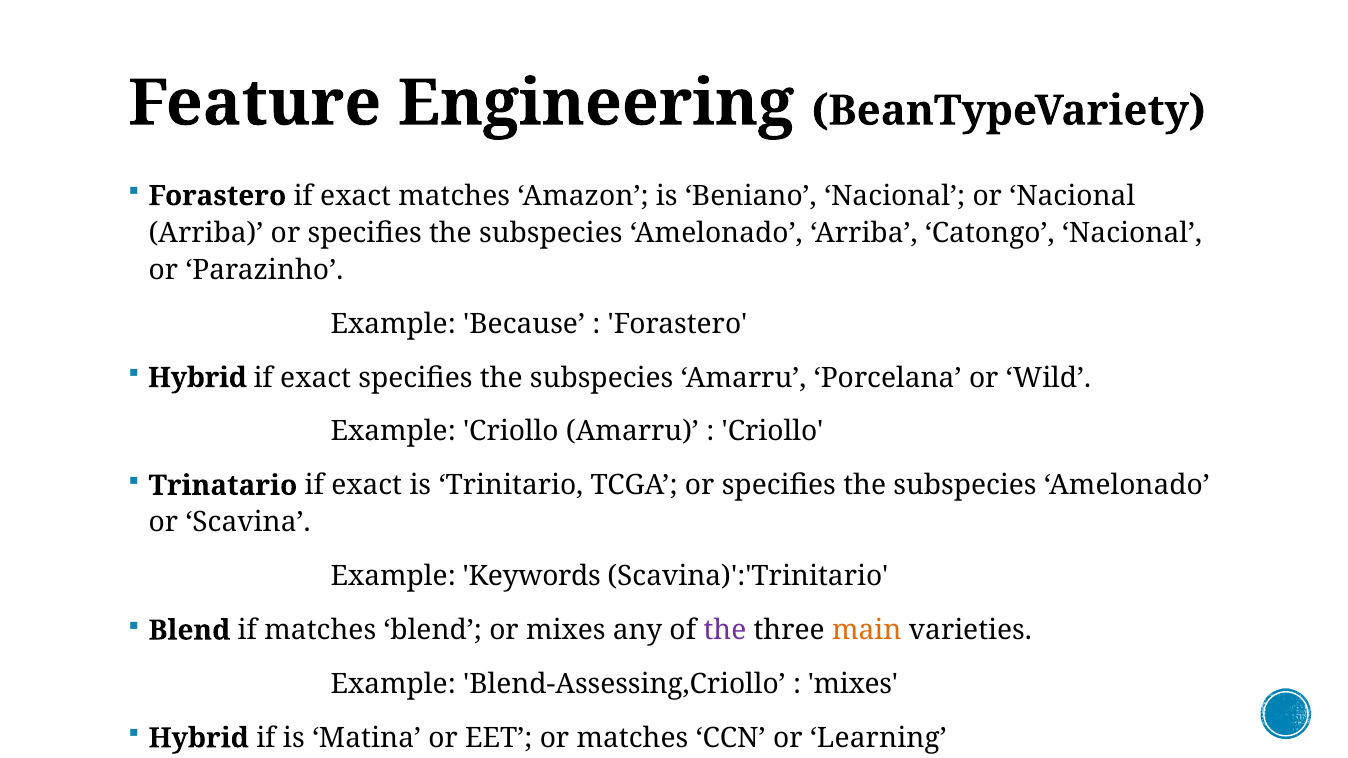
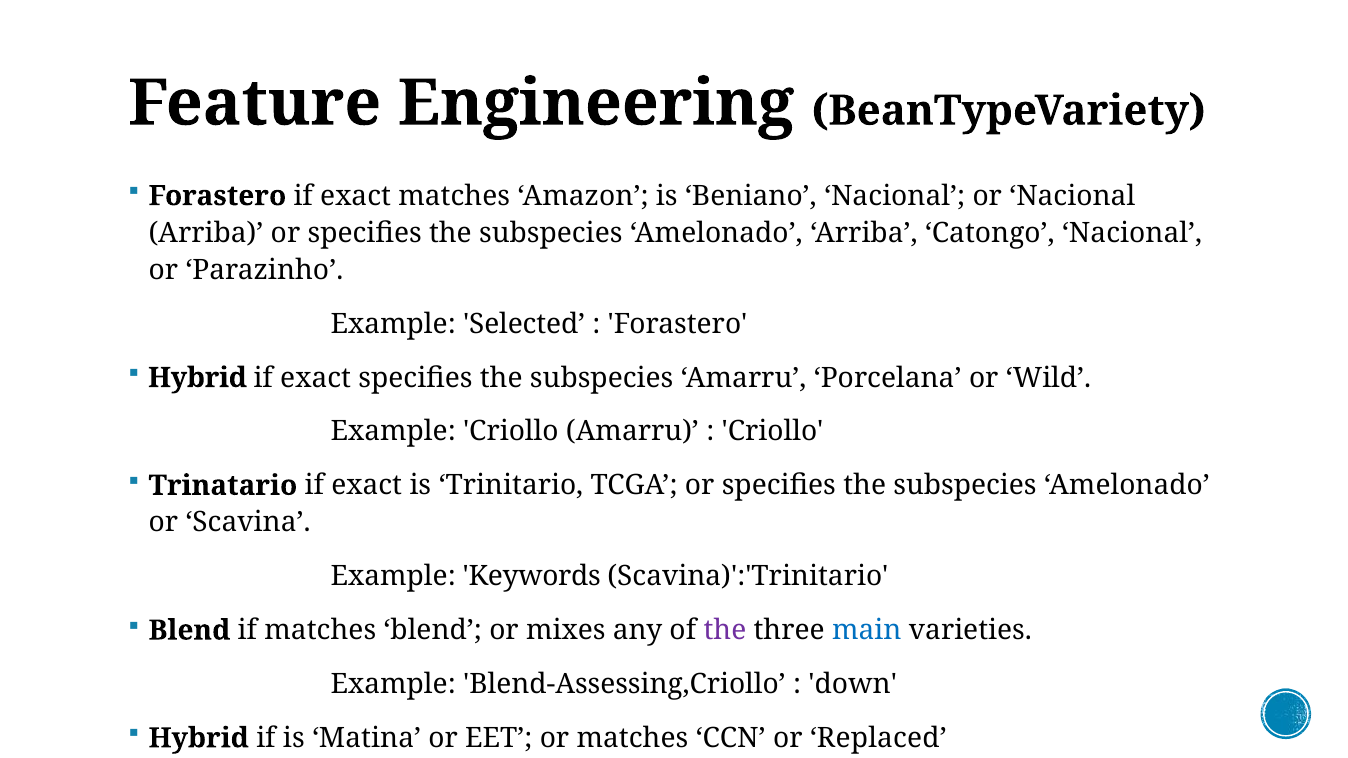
Because: Because -> Selected
main colour: orange -> blue
mixes at (853, 684): mixes -> down
Learning: Learning -> Replaced
